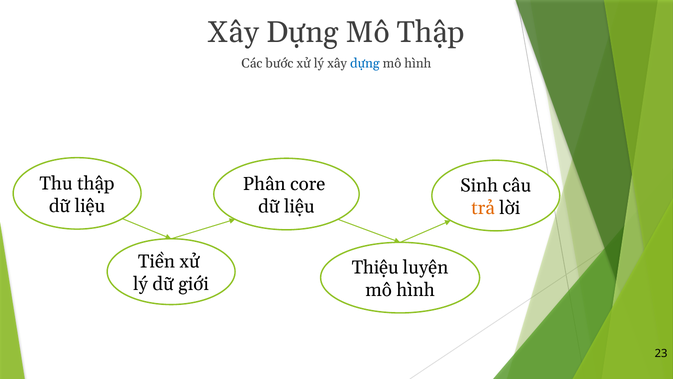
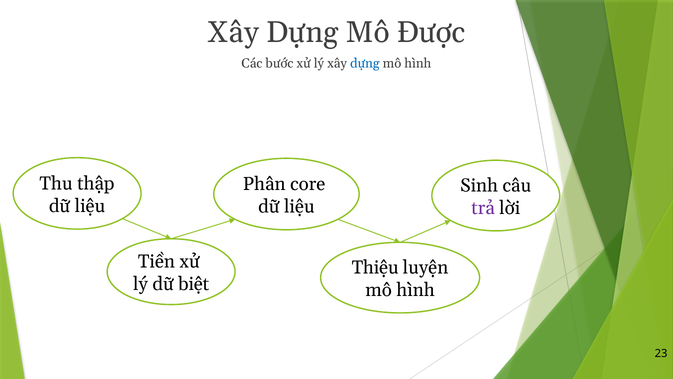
Mô Thập: Thập -> Được
trả colour: orange -> purple
giới: giới -> biệt
